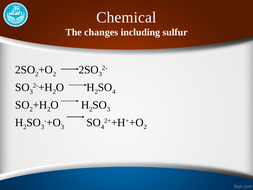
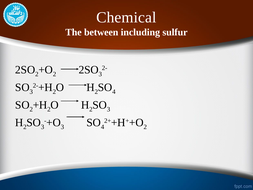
changes: changes -> between
